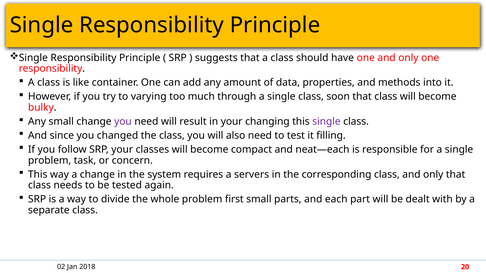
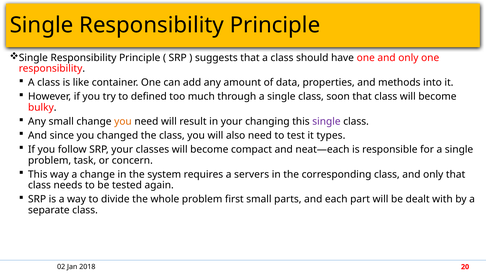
varying: varying -> defined
you at (123, 122) colour: purple -> orange
filling: filling -> types
